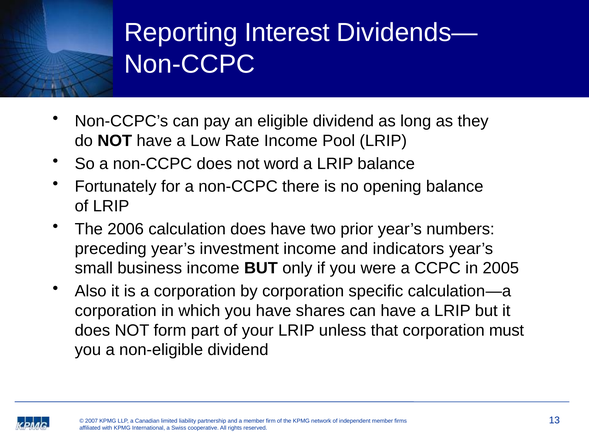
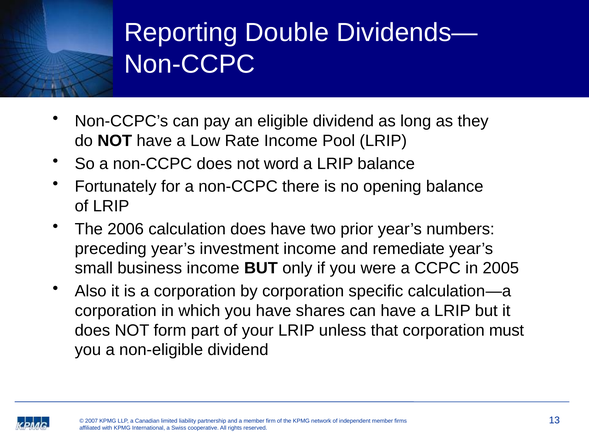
Interest: Interest -> Double
indicators: indicators -> remediate
